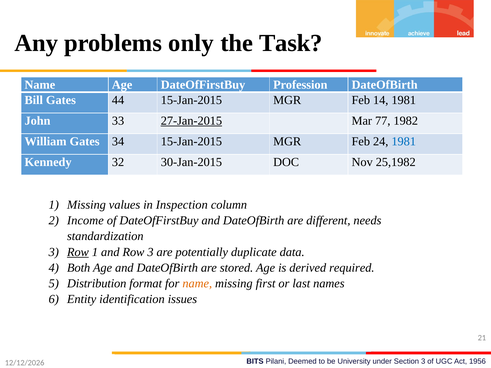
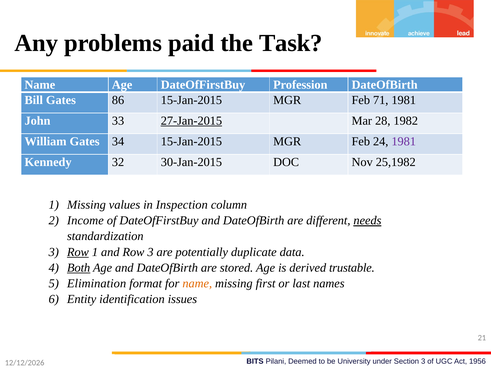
only: only -> paid
44: 44 -> 86
14: 14 -> 71
77: 77 -> 28
1981 at (404, 142) colour: blue -> purple
needs underline: none -> present
Both underline: none -> present
required: required -> trustable
Distribution: Distribution -> Elimination
